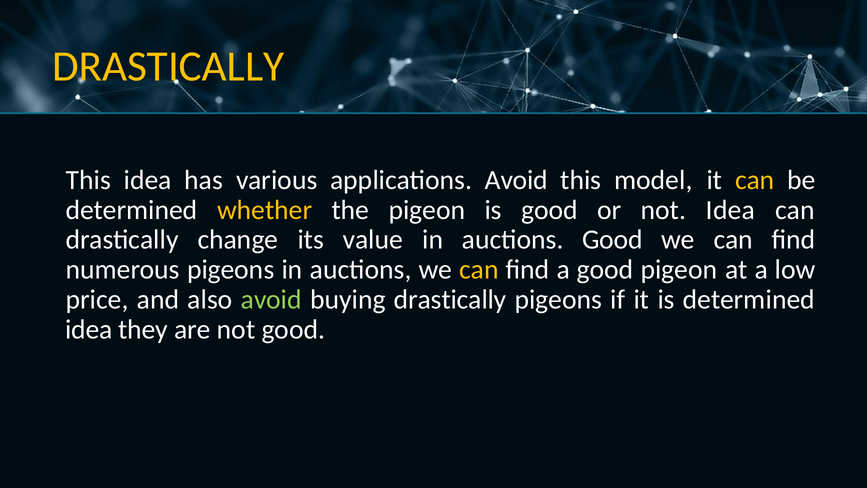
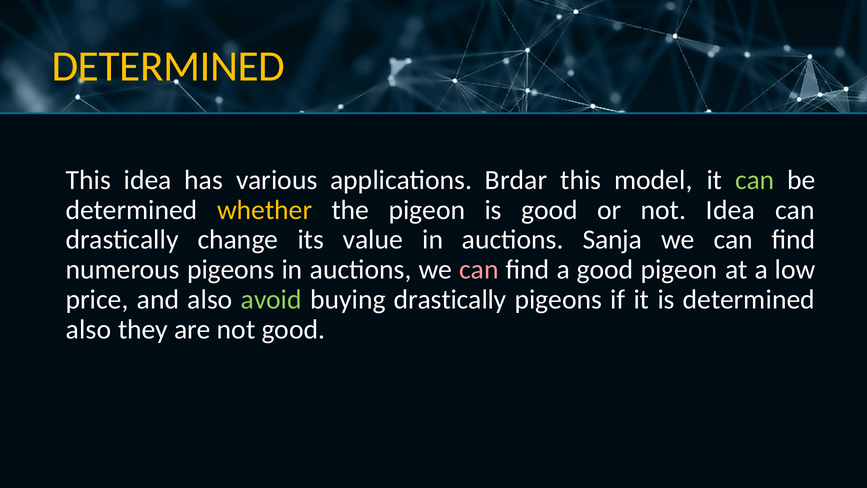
DRASTICALLY at (168, 66): DRASTICALLY -> DETERMINED
applications Avoid: Avoid -> Brdar
can at (755, 180) colour: yellow -> light green
auctions Good: Good -> Sanja
can at (479, 270) colour: yellow -> pink
idea at (89, 329): idea -> also
